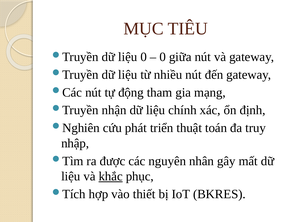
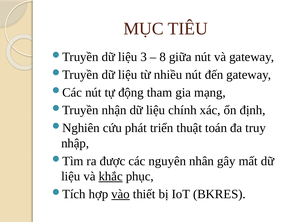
liệu 0: 0 -> 3
0 at (163, 57): 0 -> 8
vào underline: none -> present
